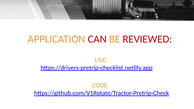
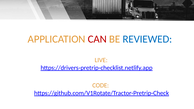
REVIEWED colour: red -> blue
